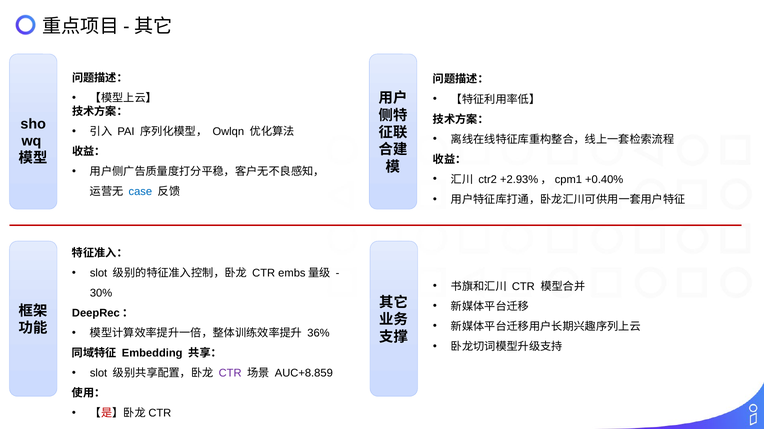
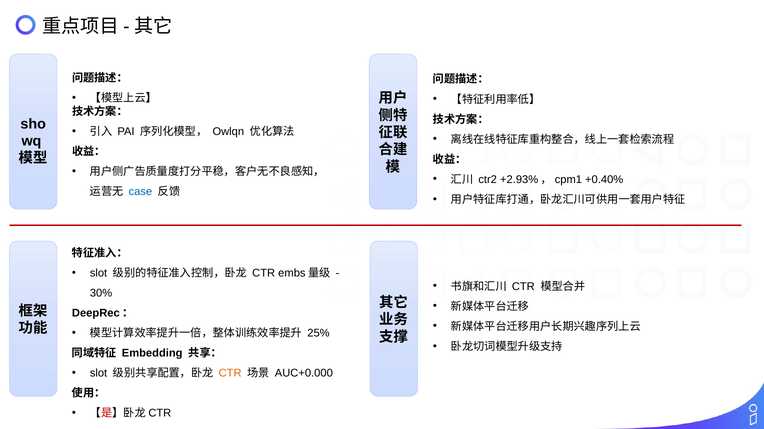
36%: 36% -> 25%
CTR at (230, 374) colour: purple -> orange
AUC+8.859: AUC+8.859 -> AUC+0.000
